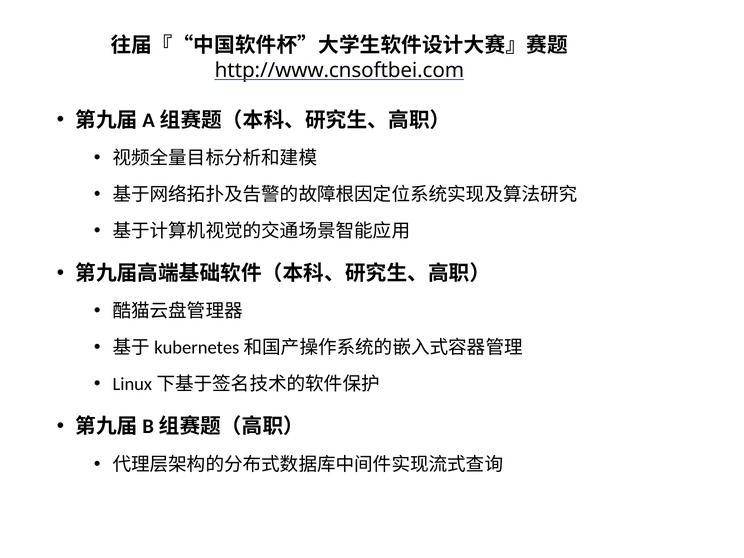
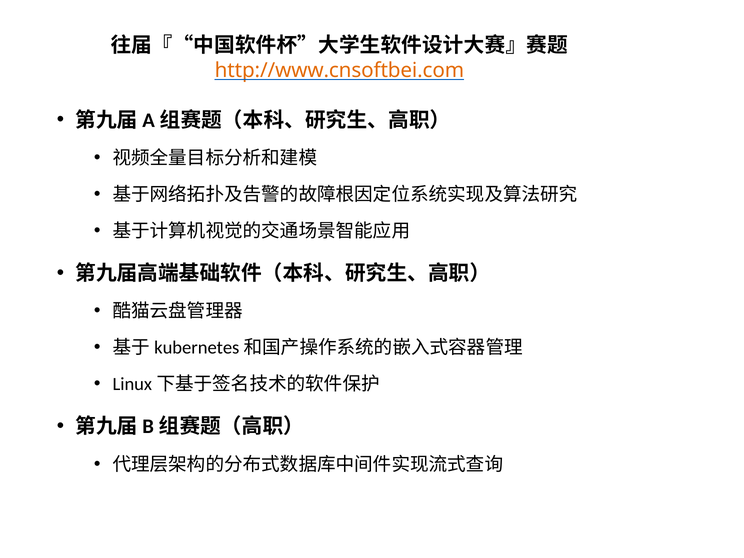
http://www.cnsoftbei.com colour: black -> orange
